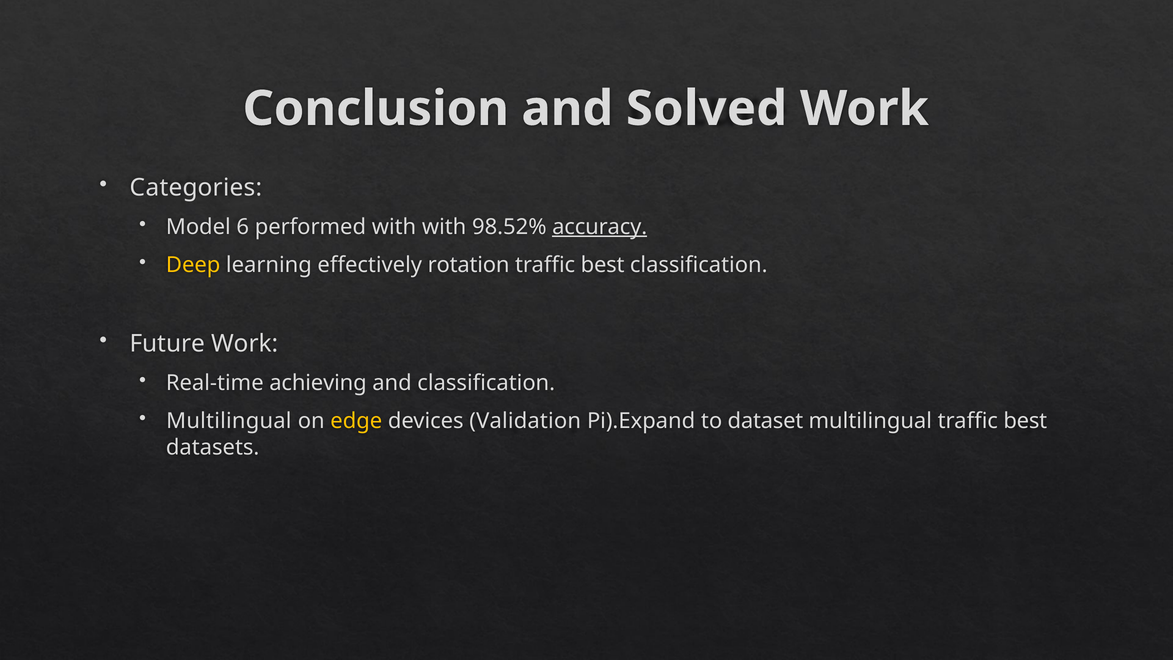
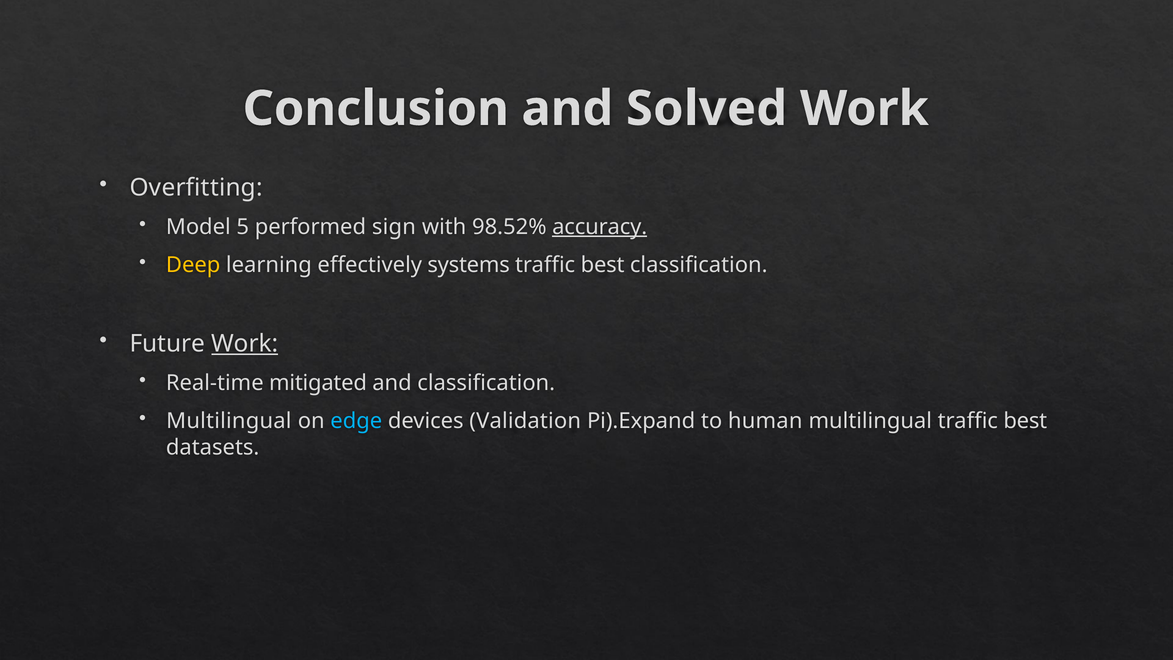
Categories: Categories -> Overfitting
6: 6 -> 5
performed with: with -> sign
rotation: rotation -> systems
Work at (245, 343) underline: none -> present
achieving: achieving -> mitigated
edge colour: yellow -> light blue
dataset: dataset -> human
